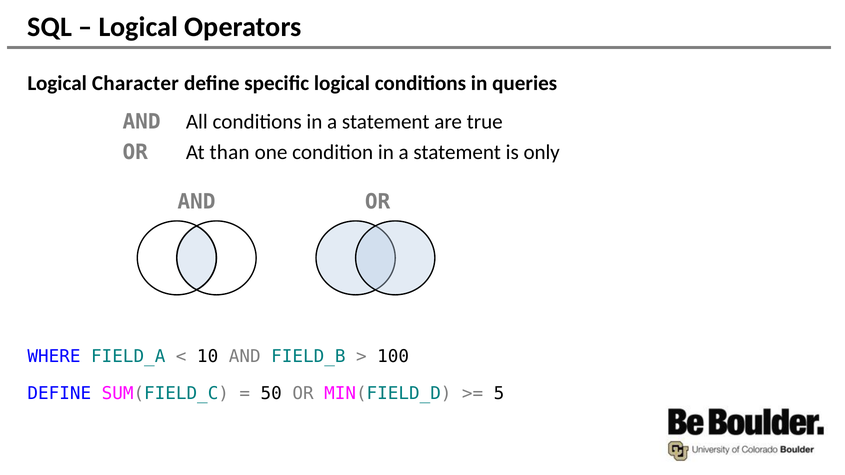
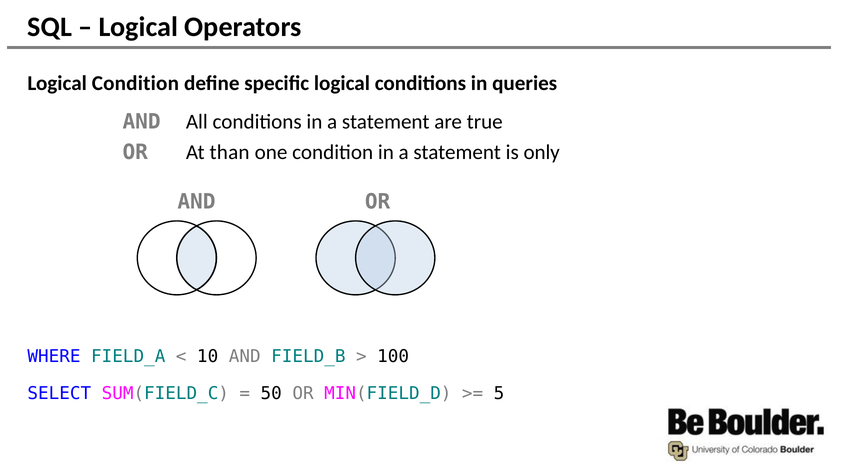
Logical Character: Character -> Condition
DEFINE at (59, 394): DEFINE -> SELECT
